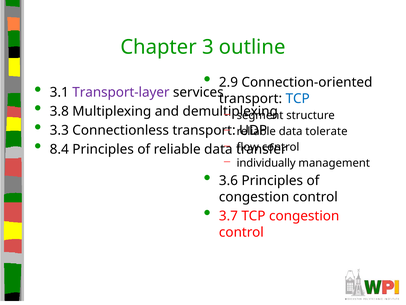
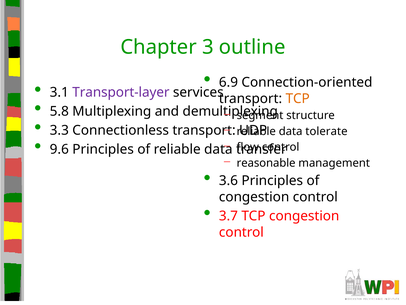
2.9: 2.9 -> 6.9
TCP at (298, 98) colour: blue -> orange
3.8: 3.8 -> 5.8
8.4: 8.4 -> 9.6
individually: individually -> reasonable
